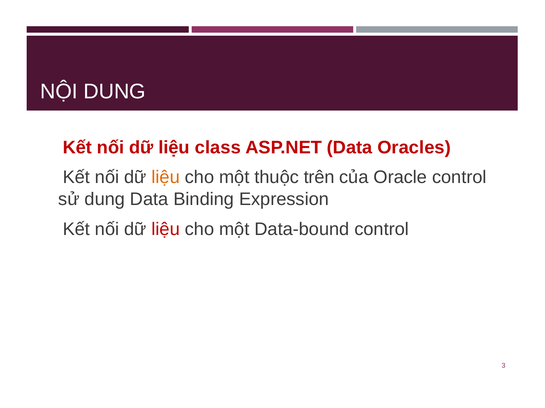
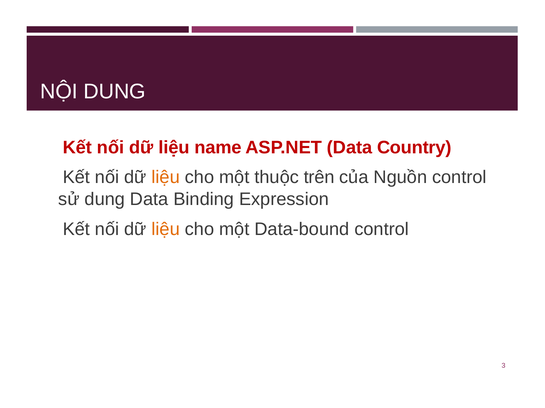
class: class -> name
Oracles: Oracles -> Country
Oracle: Oracle -> Nguồn
liệu at (166, 229) colour: red -> orange
